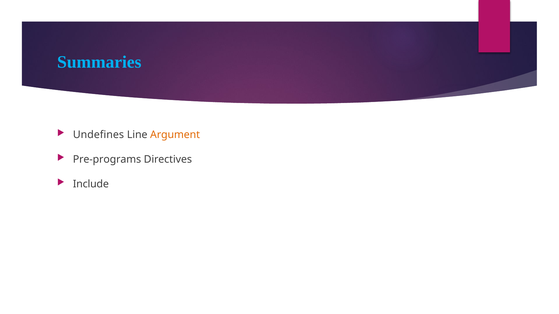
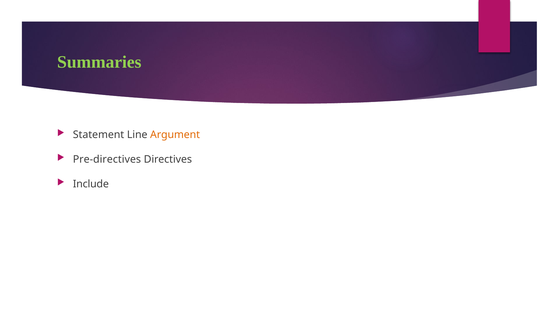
Summaries colour: light blue -> light green
Undefines: Undefines -> Statement
Pre-programs: Pre-programs -> Pre-directives
